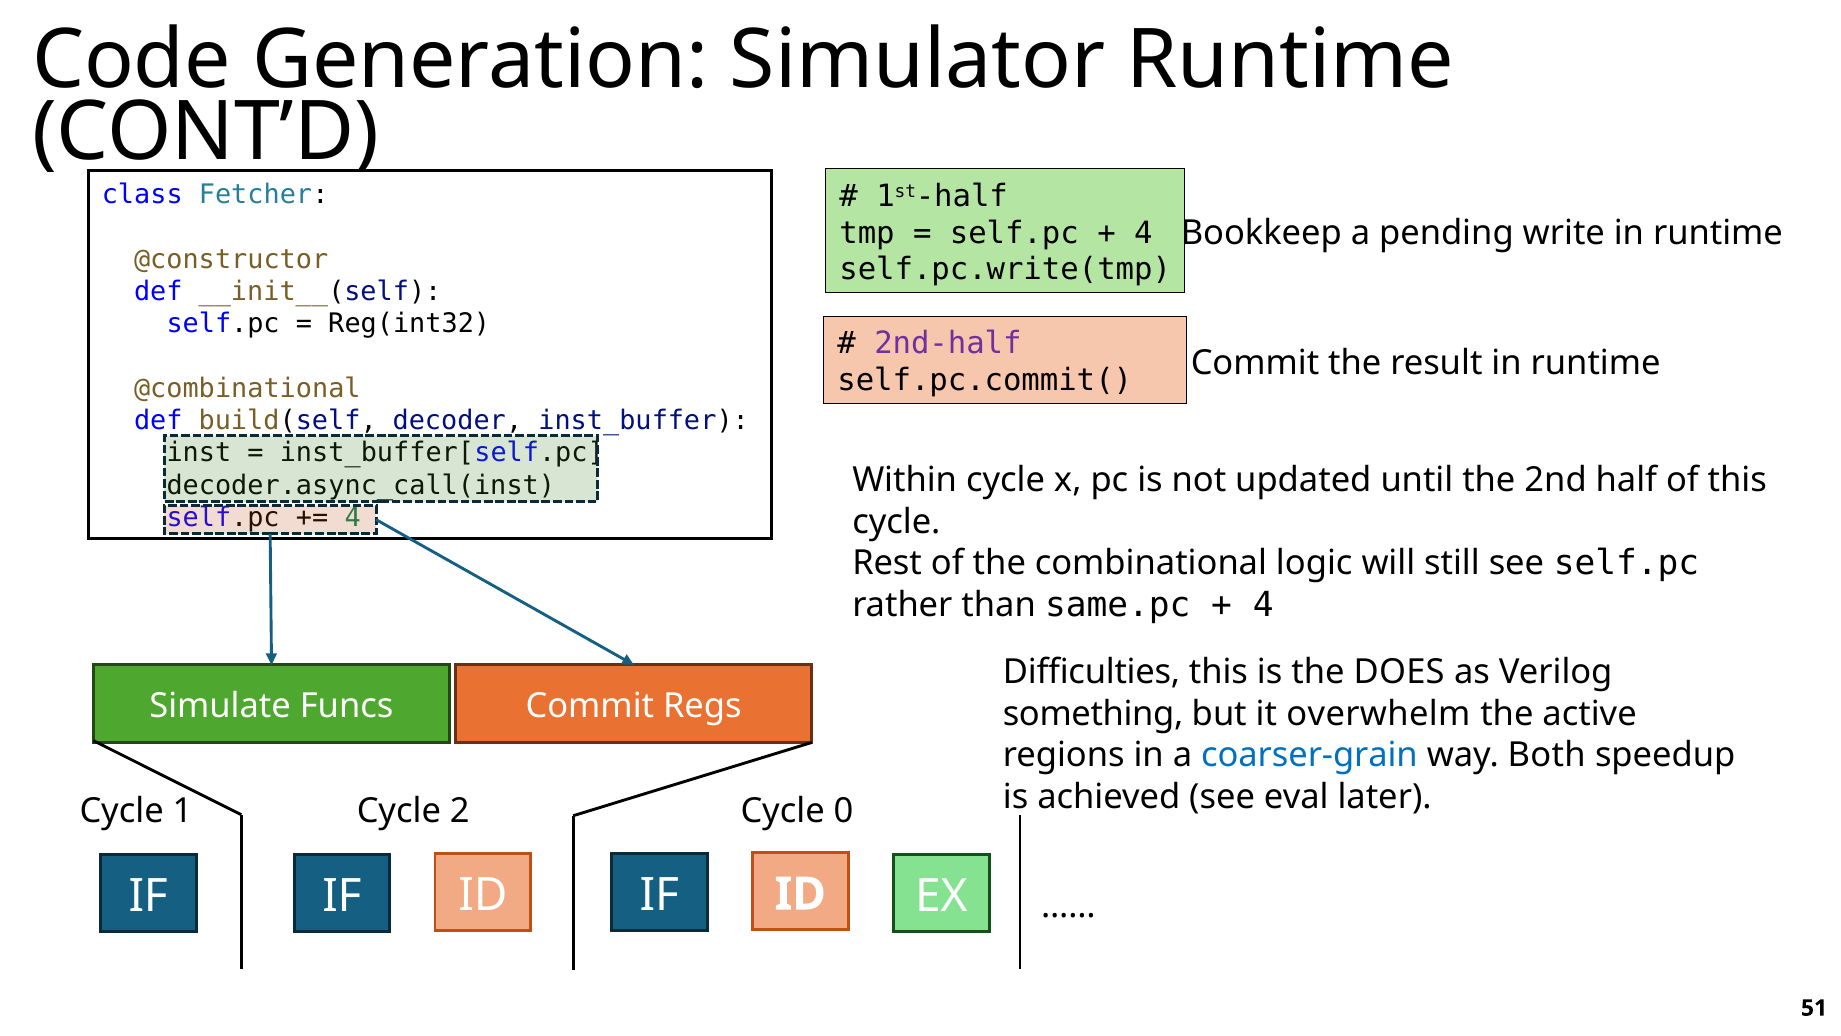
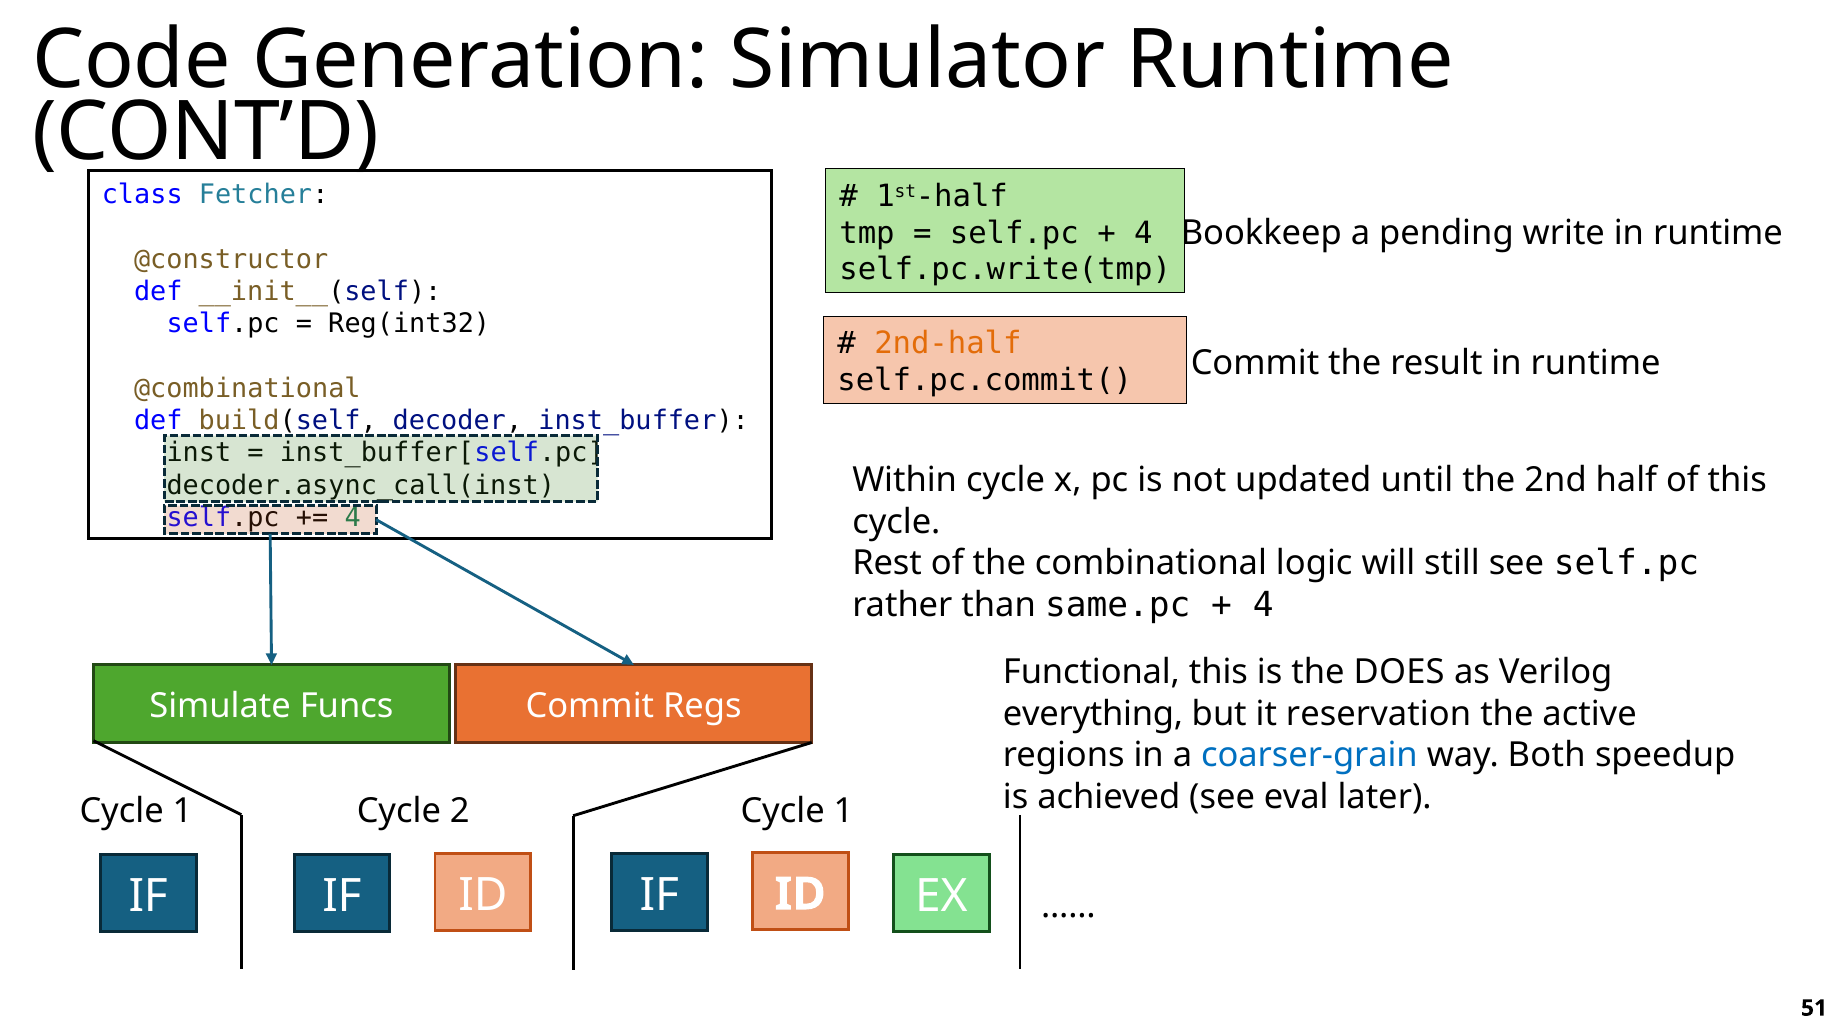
2nd-half colour: purple -> orange
Difficulties: Difficulties -> Functional
something: something -> everything
overwhelm: overwhelm -> reservation
2 Cycle 0: 0 -> 1
